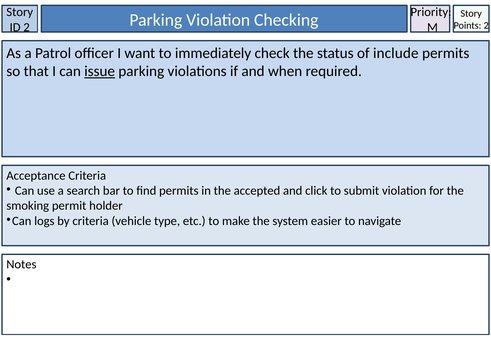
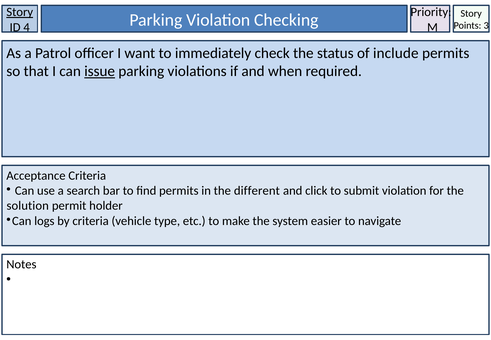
Story at (20, 12) underline: none -> present
Points 2: 2 -> 3
ID 2: 2 -> 4
accepted: accepted -> different
smoking: smoking -> solution
